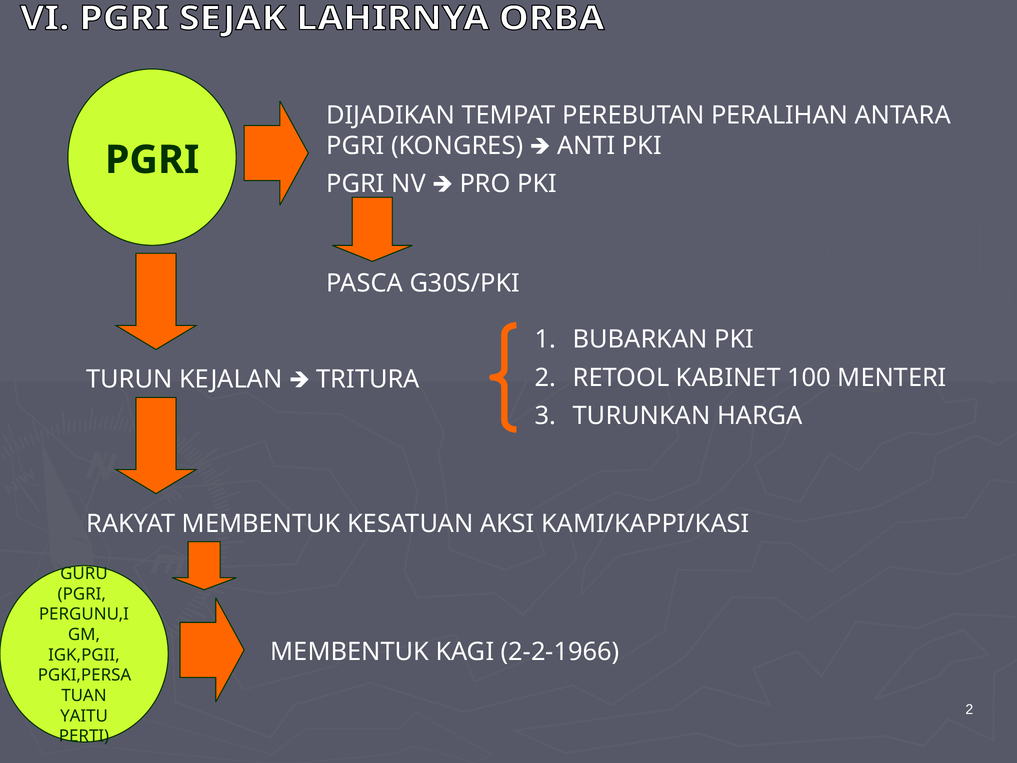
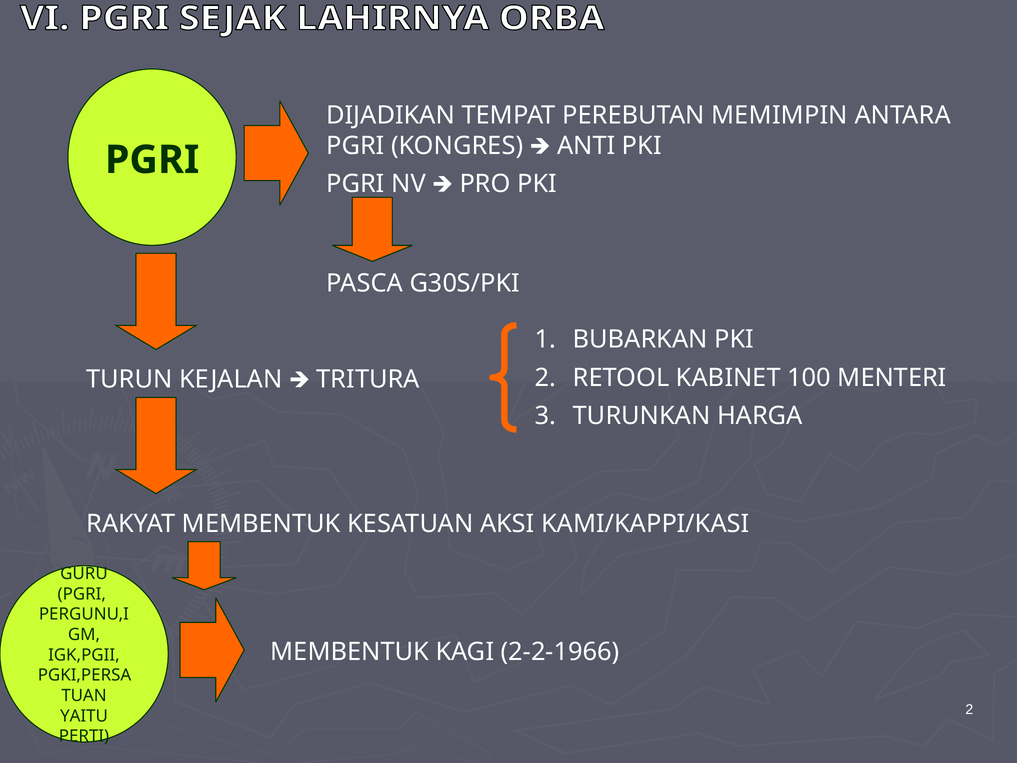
PERALIHAN: PERALIHAN -> MEMIMPIN
